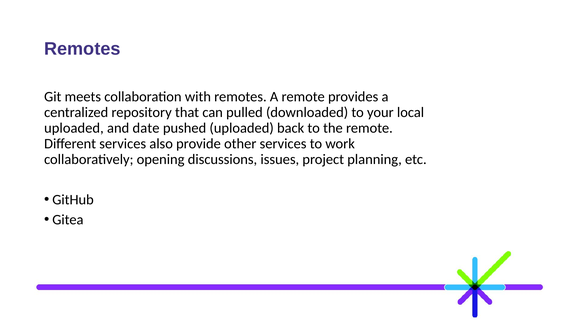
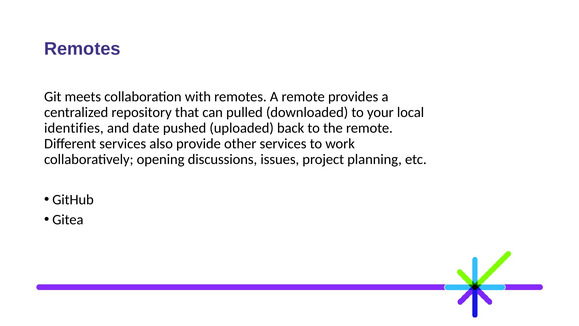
uploaded at (74, 128): uploaded -> identifies
